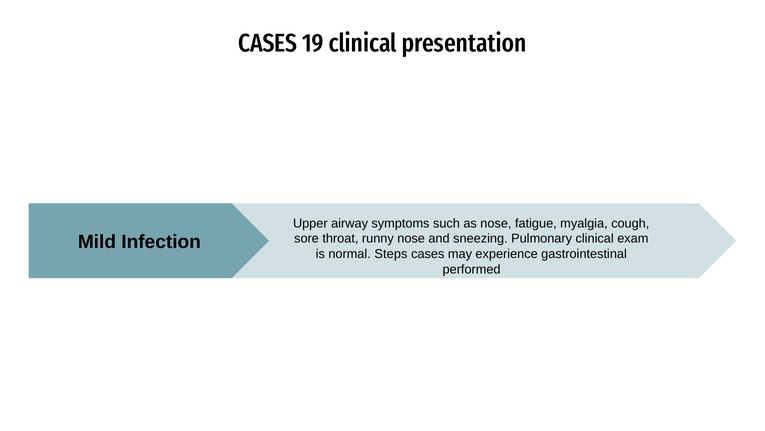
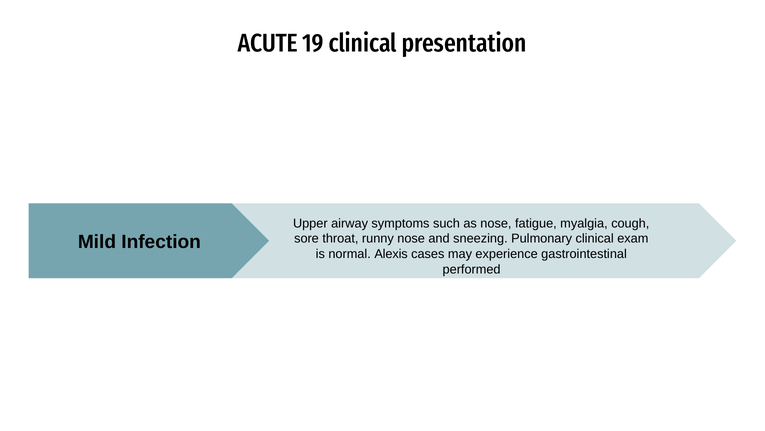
CASES at (268, 43): CASES -> ACUTE
Steps: Steps -> Alexis
